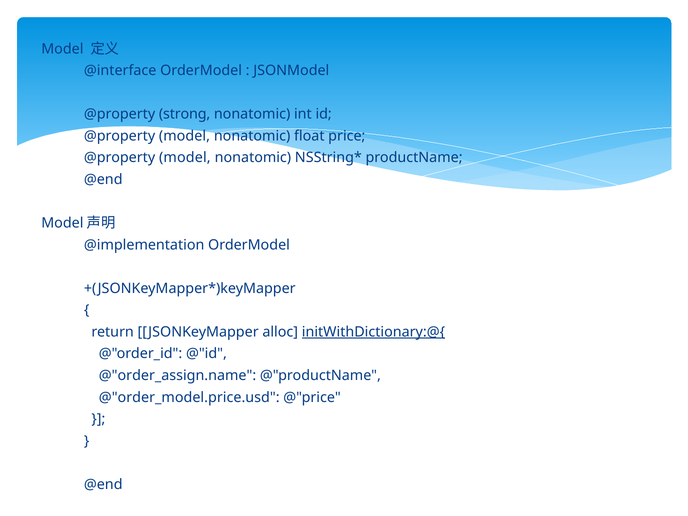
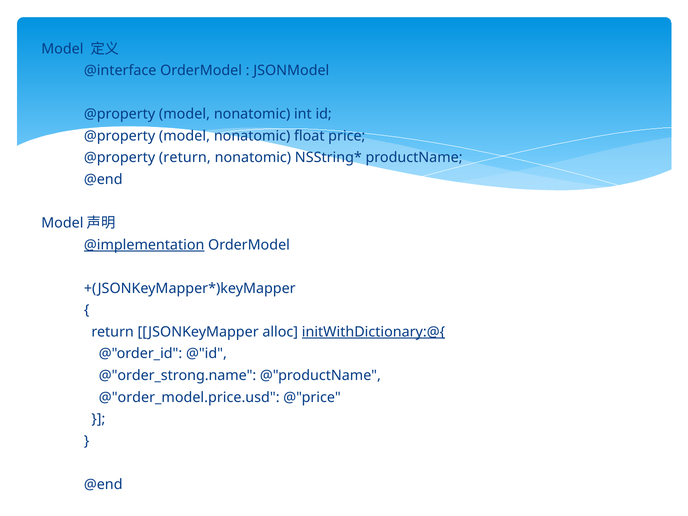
strong at (185, 114): strong -> model
model at (185, 158): model -> return
@implementation underline: none -> present
@"order_assign.name: @"order_assign.name -> @"order_strong.name
